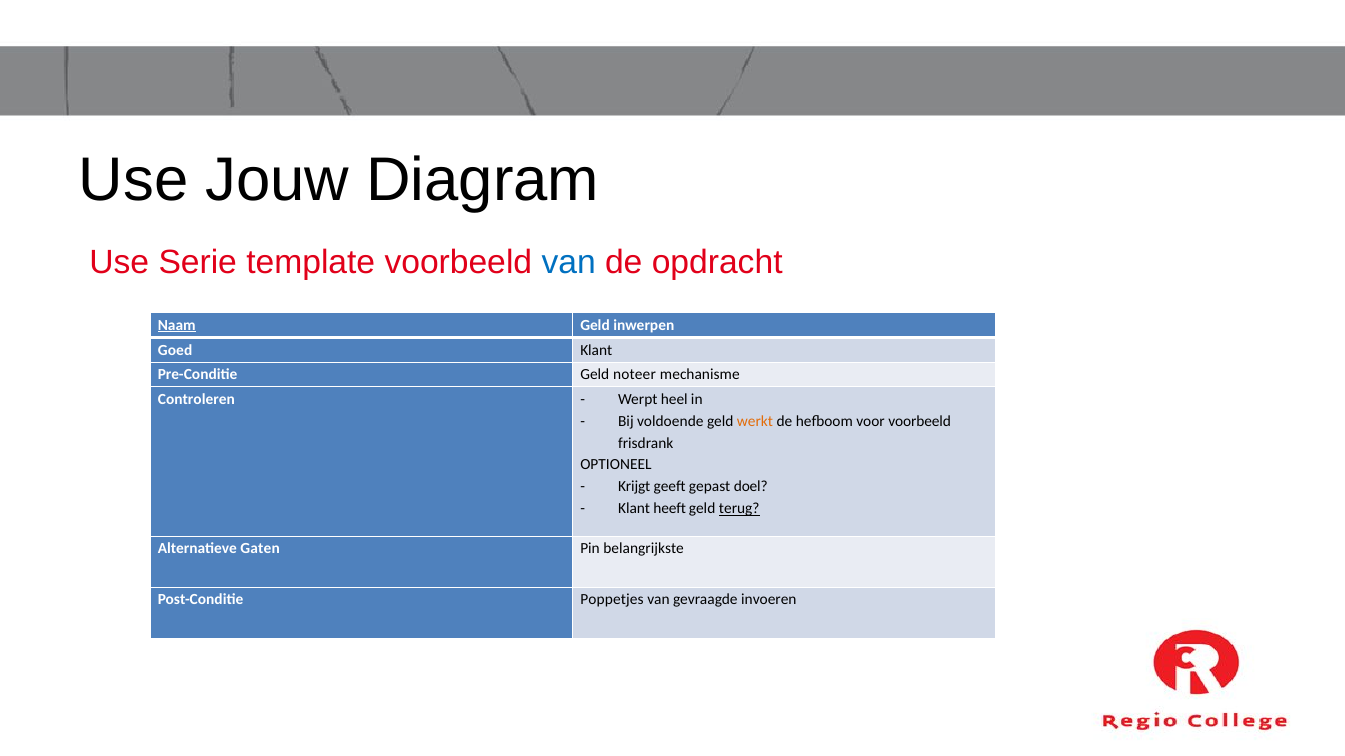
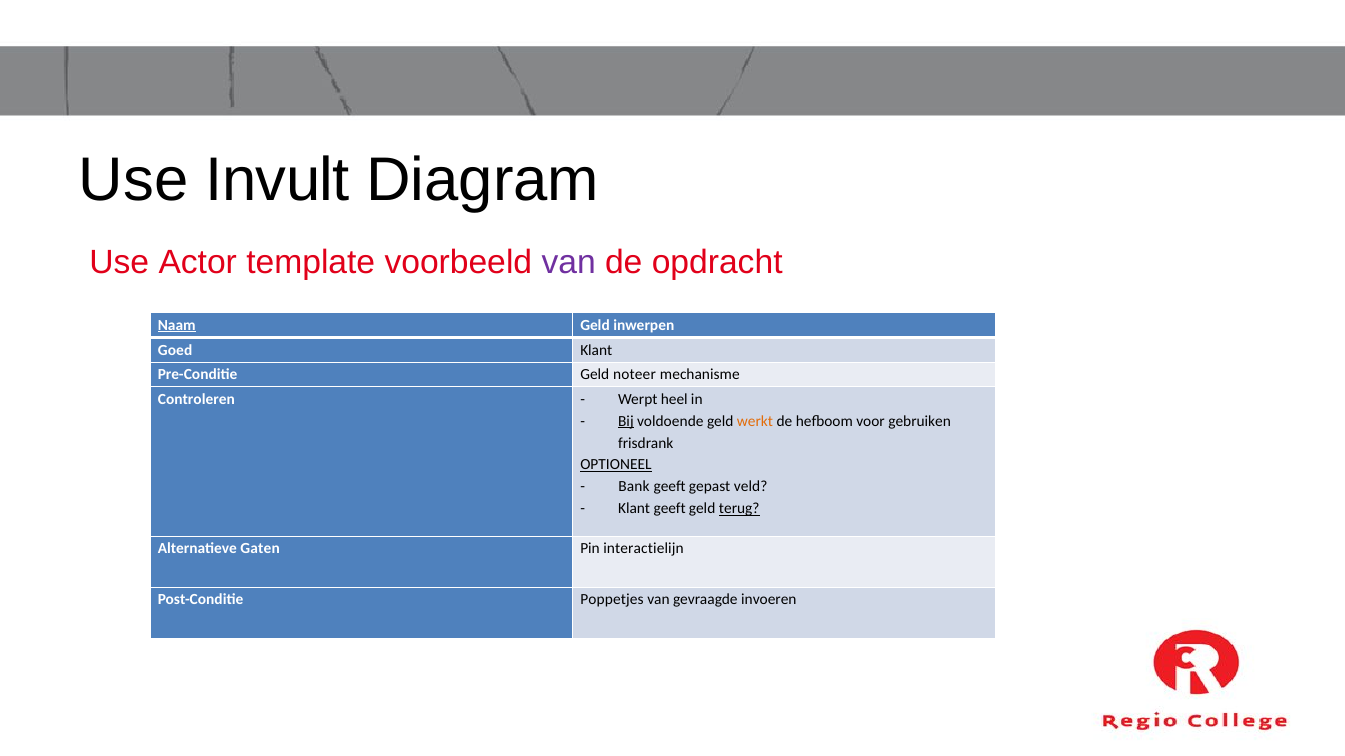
Jouw: Jouw -> Invult
Serie: Serie -> Actor
van at (569, 263) colour: blue -> purple
Bij underline: none -> present
voor voorbeeld: voorbeeld -> gebruiken
OPTIONEEL underline: none -> present
Krijgt: Krijgt -> Bank
doel: doel -> veld
Klant heeft: heeft -> geeft
belangrijkste: belangrijkste -> interactielijn
